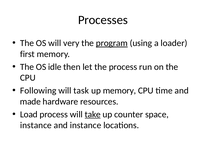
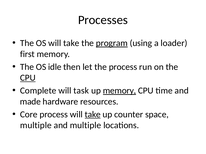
OS will very: very -> take
CPU at (28, 78) underline: none -> present
Following: Following -> Complete
memory at (119, 91) underline: none -> present
Load: Load -> Core
instance at (36, 126): instance -> multiple
and instance: instance -> multiple
